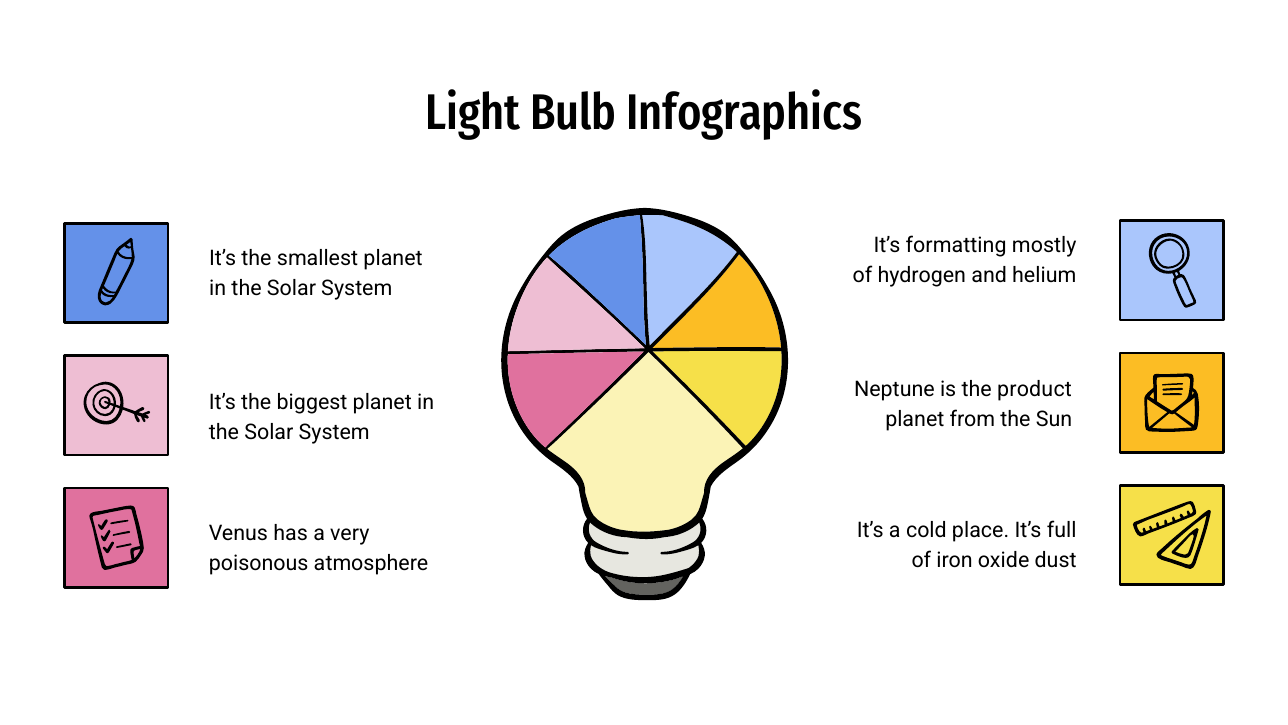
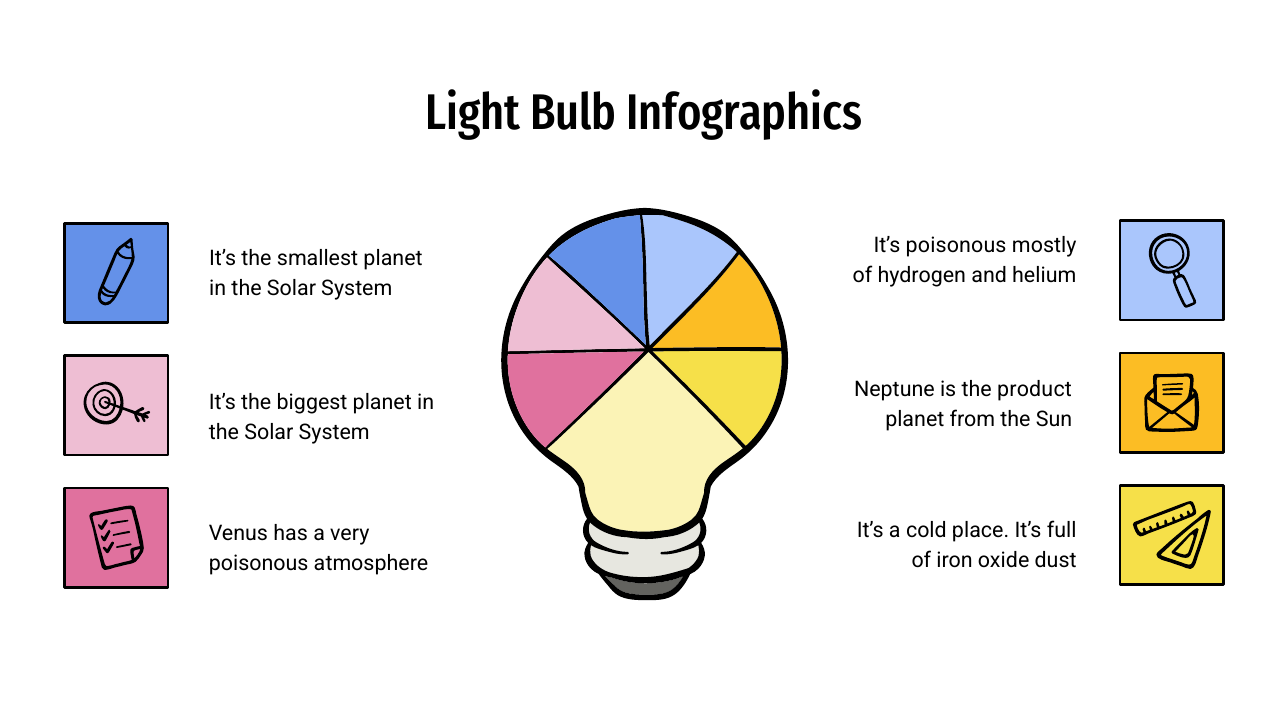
It’s formatting: formatting -> poisonous
